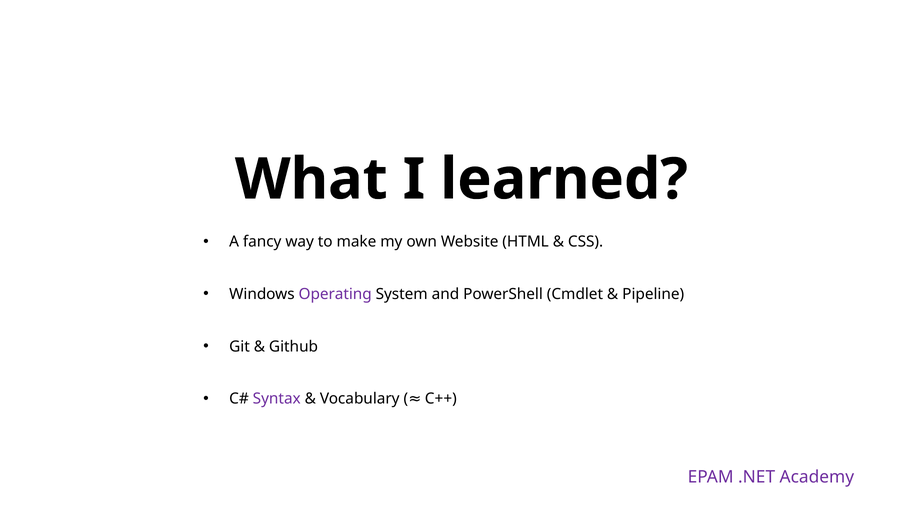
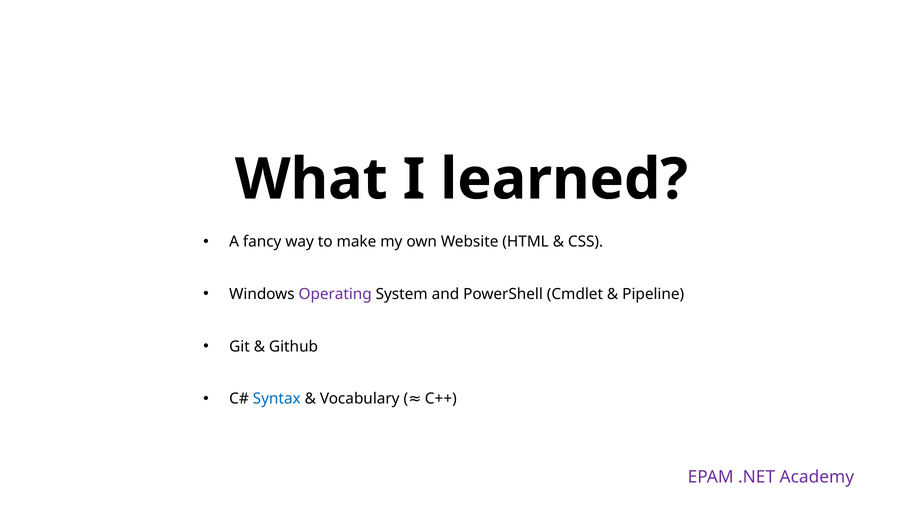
Syntax colour: purple -> blue
